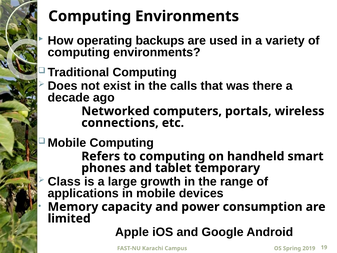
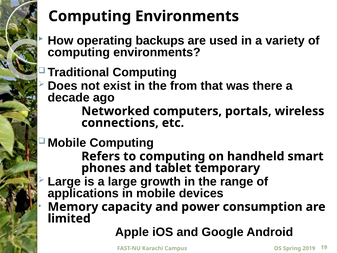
calls: calls -> from
Class at (64, 181): Class -> Large
